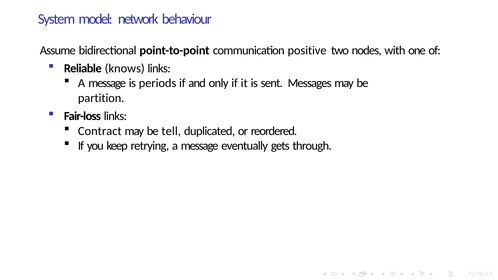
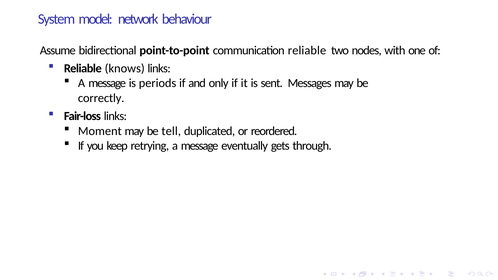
communication positive: positive -> reliable
partition: partition -> correctly
Contract: Contract -> Moment
